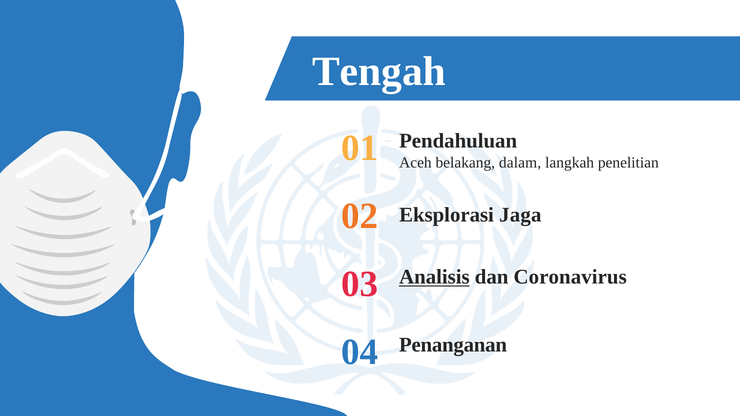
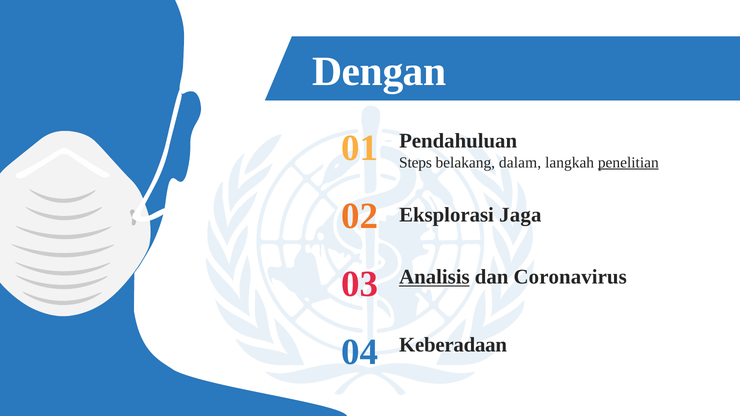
Tengah: Tengah -> Dengan
Aceh: Aceh -> Steps
penelitian underline: none -> present
Penanganan: Penanganan -> Keberadaan
